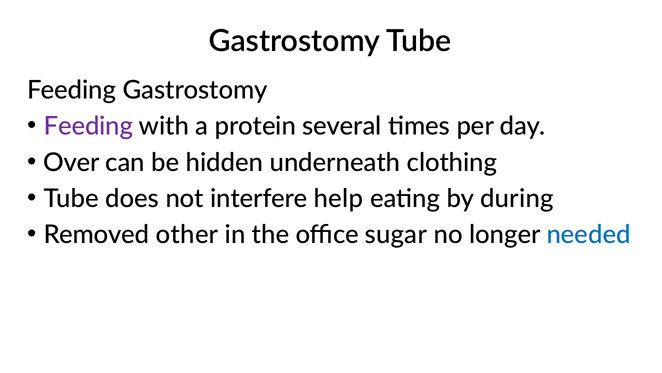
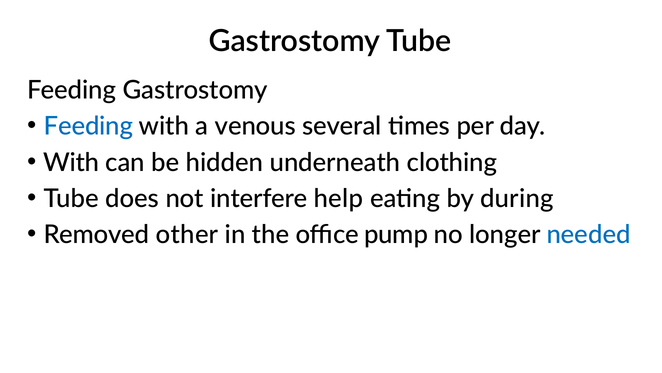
Feeding at (88, 126) colour: purple -> blue
protein: protein -> venous
Over at (71, 162): Over -> With
sugar: sugar -> pump
